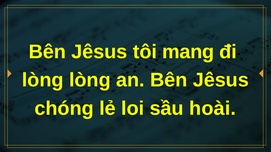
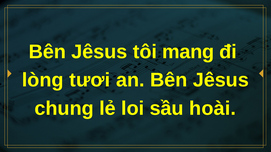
lòng lòng: lòng -> tươi
chóng: chóng -> chung
